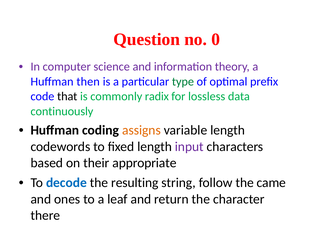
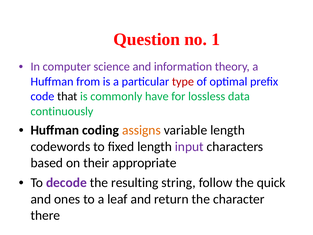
0: 0 -> 1
then: then -> from
type colour: green -> red
radix: radix -> have
decode colour: blue -> purple
came: came -> quick
